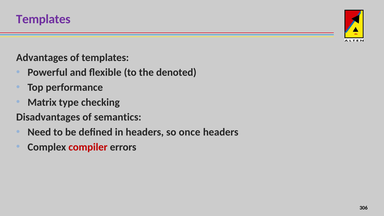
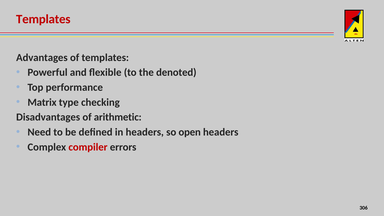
Templates at (43, 19) colour: purple -> red
semantics: semantics -> arithmetic
once: once -> open
